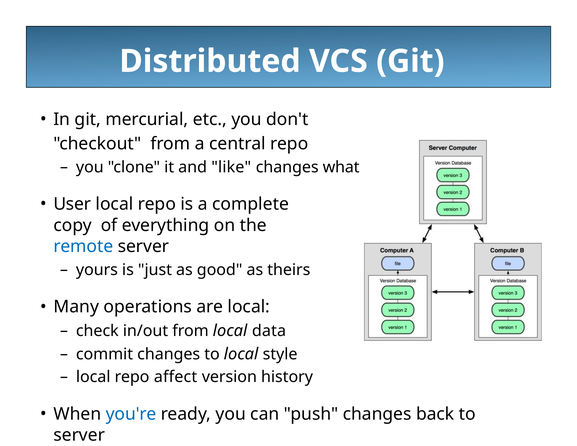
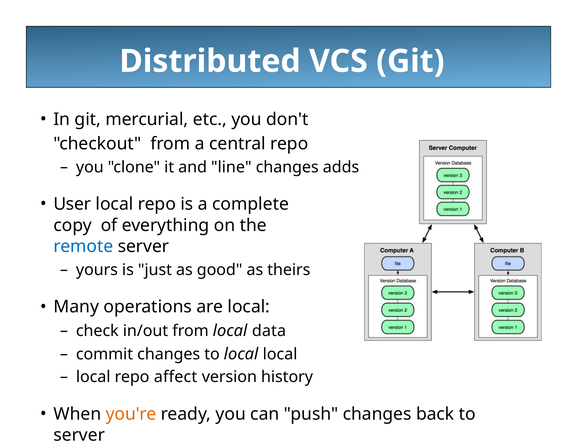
like: like -> line
what: what -> adds
local style: style -> local
you're colour: blue -> orange
